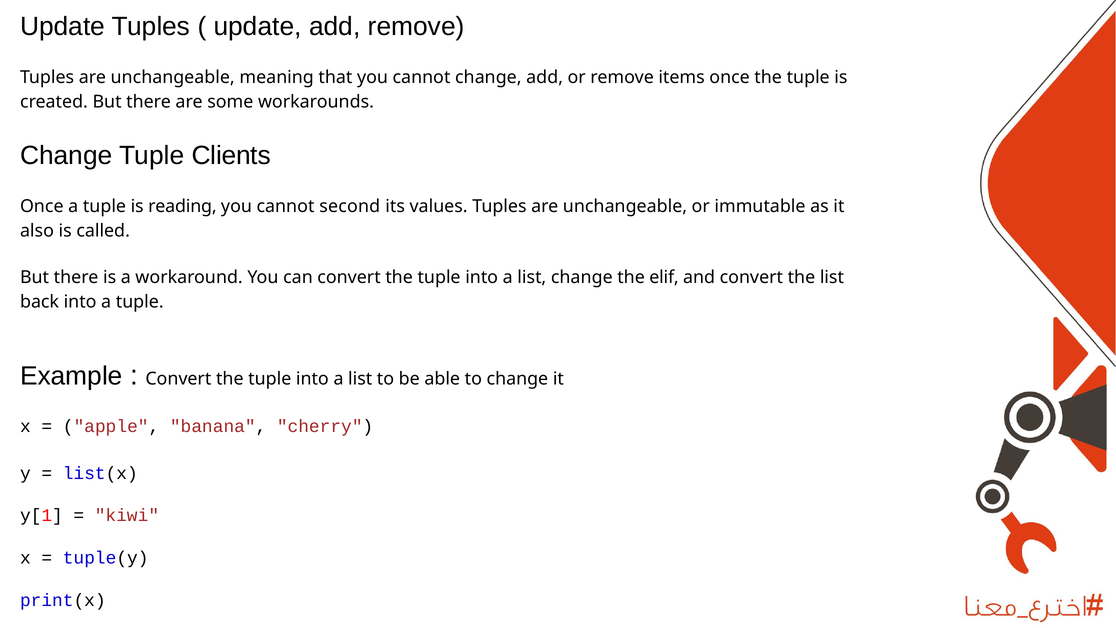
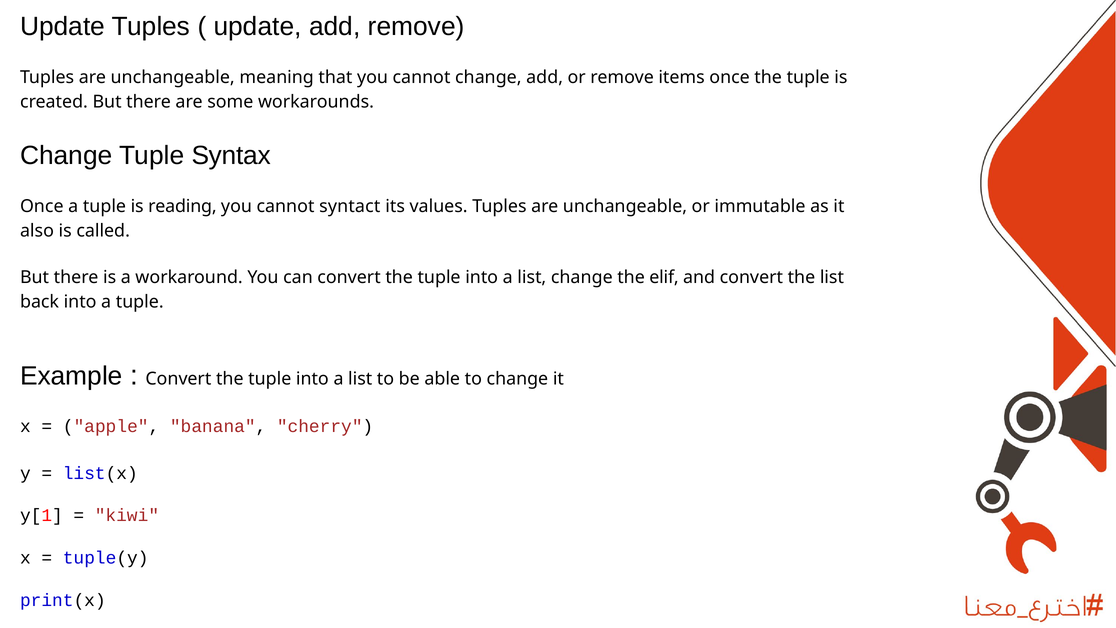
Clients: Clients -> Syntax
second: second -> syntact
